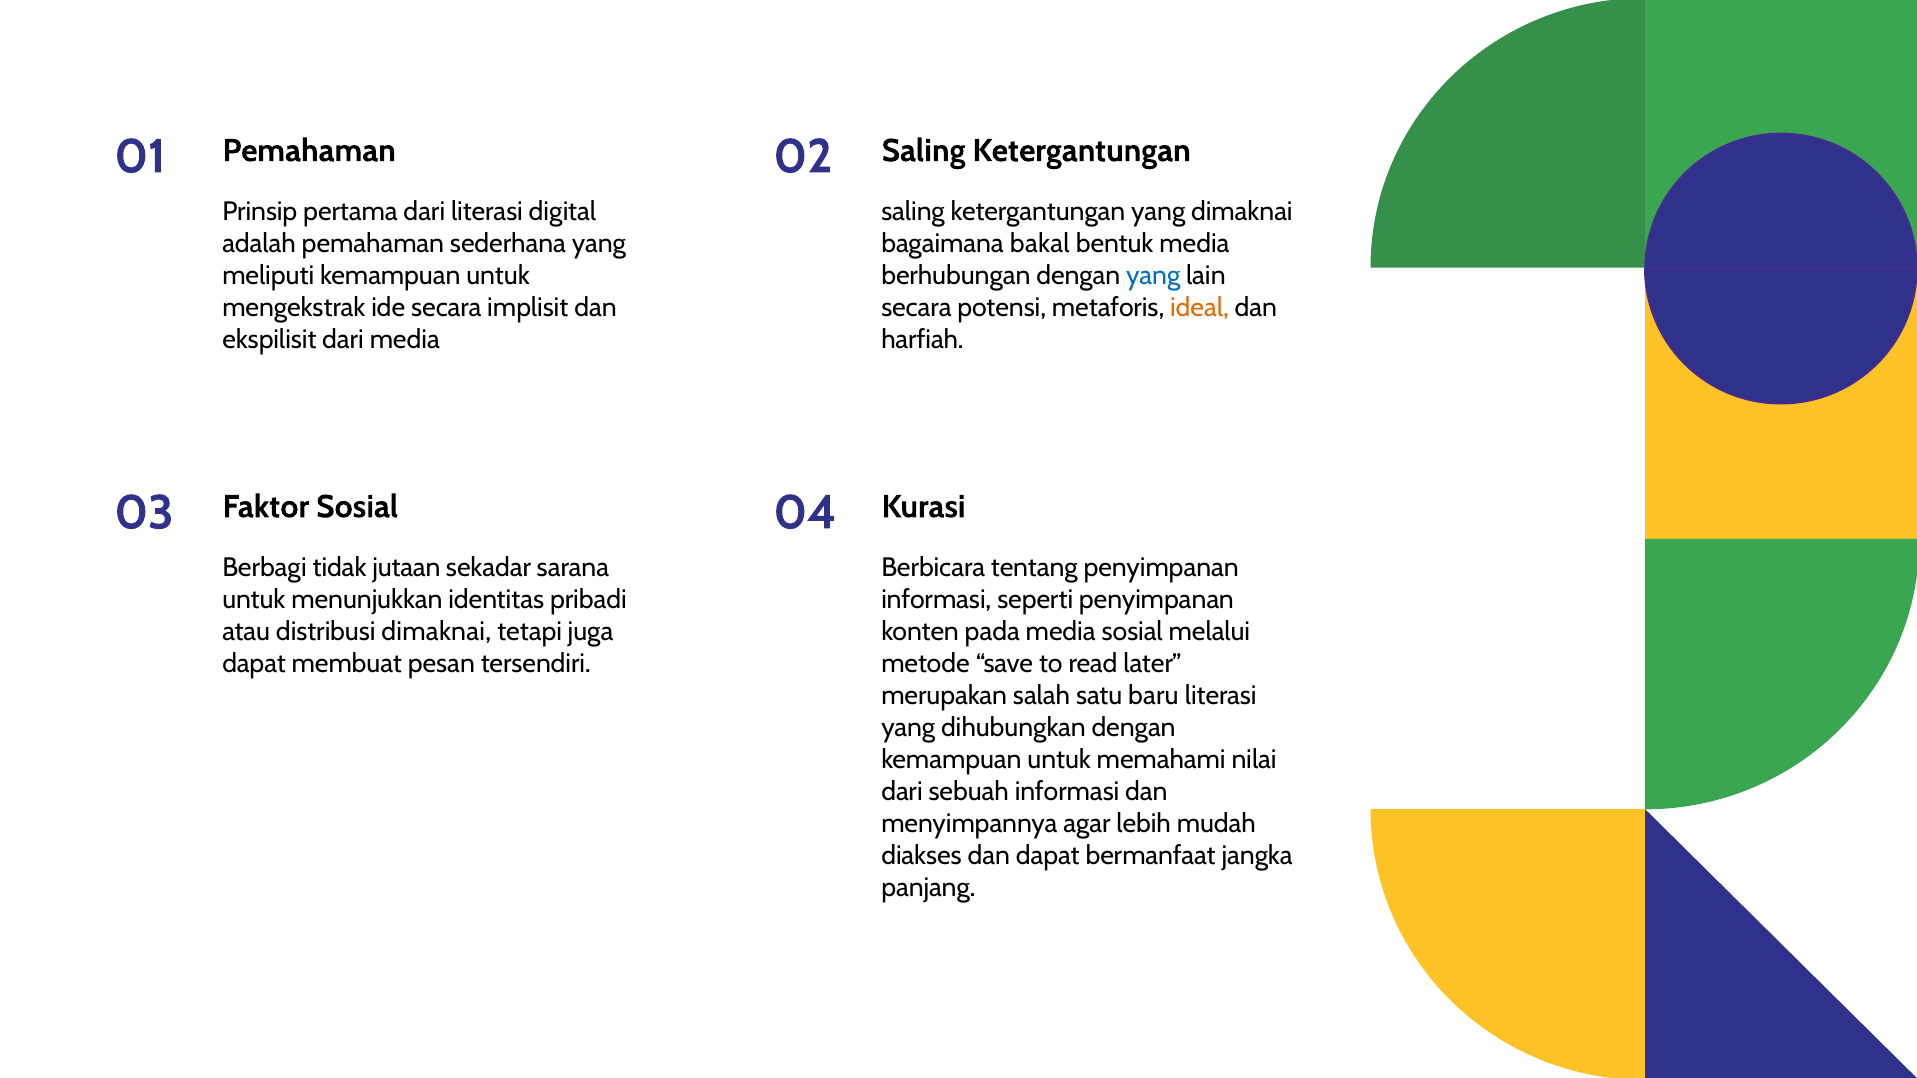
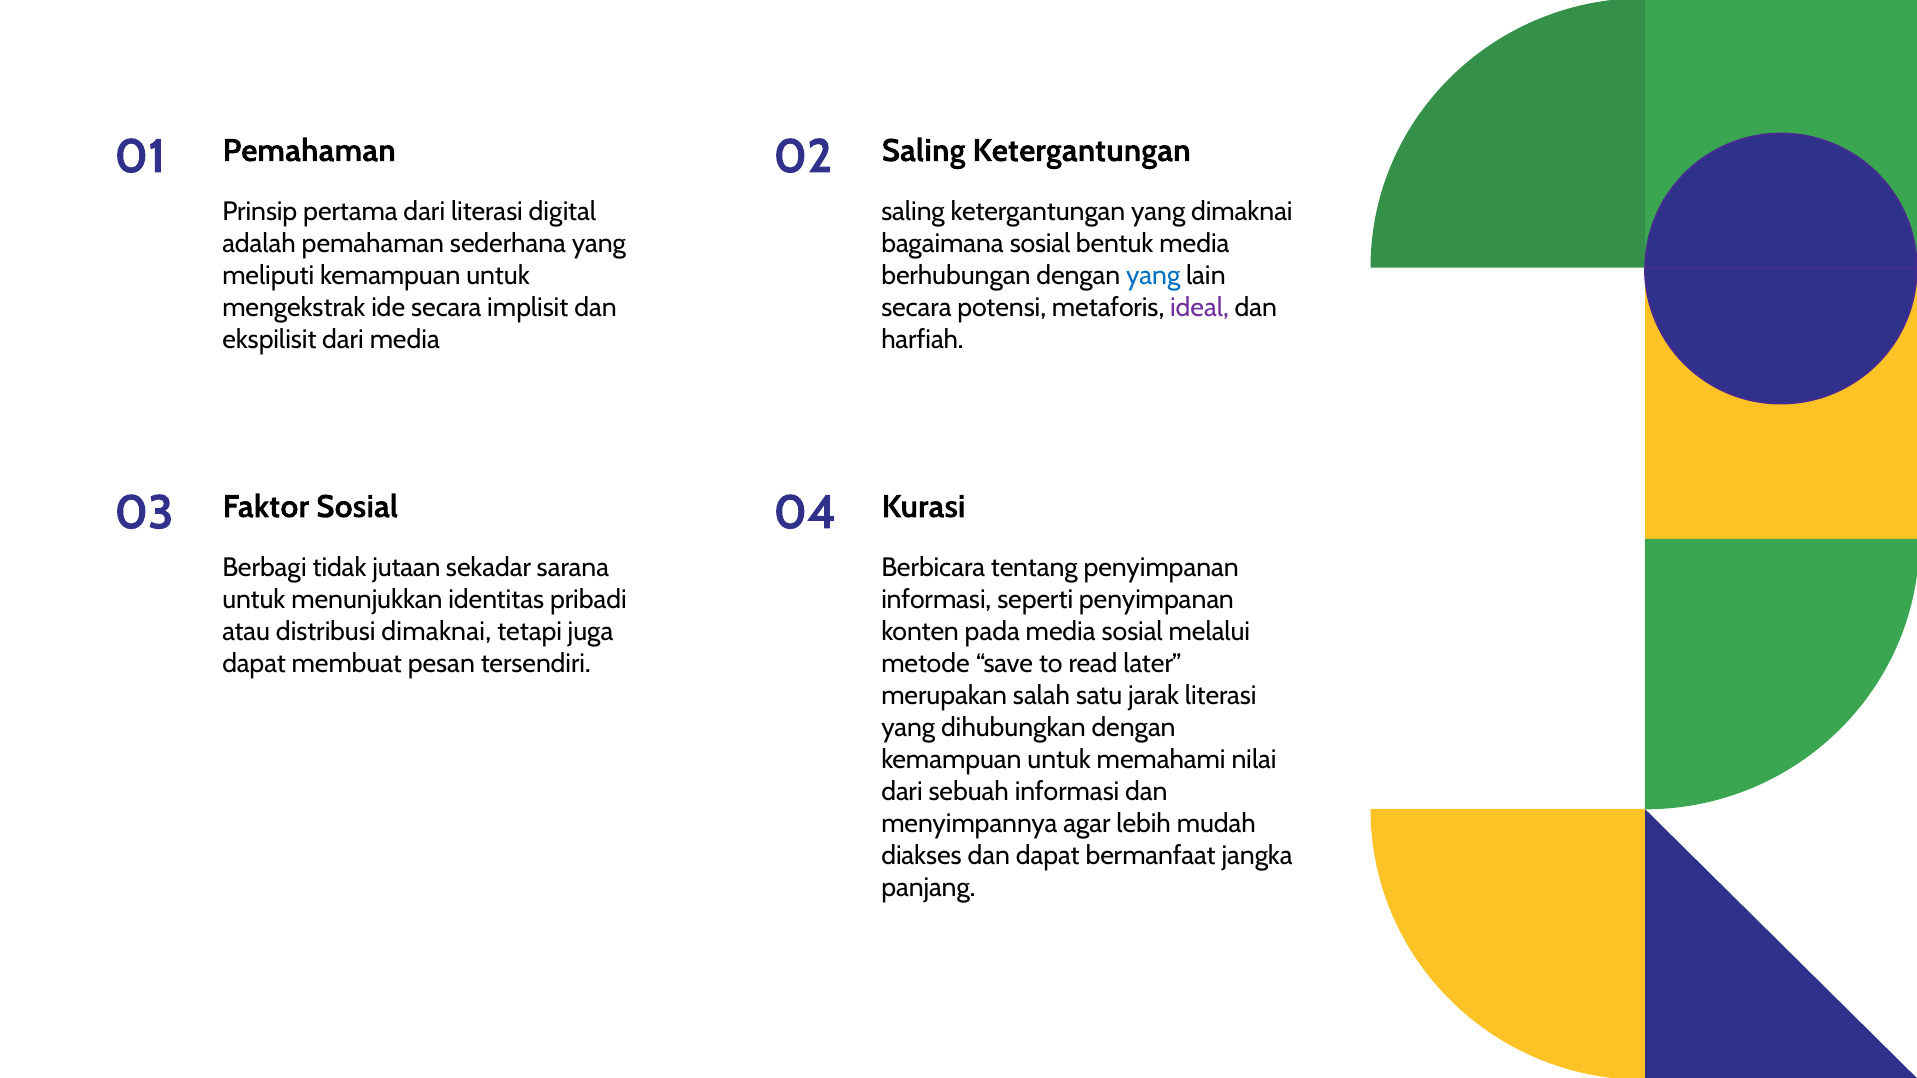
bagaimana bakal: bakal -> sosial
ideal colour: orange -> purple
baru: baru -> jarak
